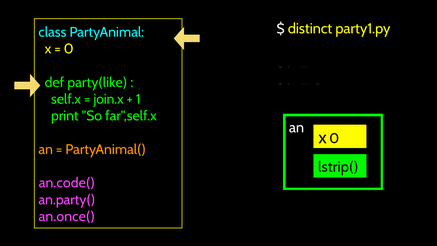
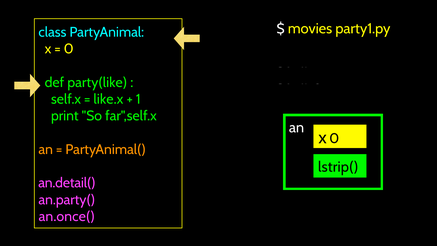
distinct: distinct -> movies
join.x: join.x -> like.x
an.code(: an.code( -> an.detail(
